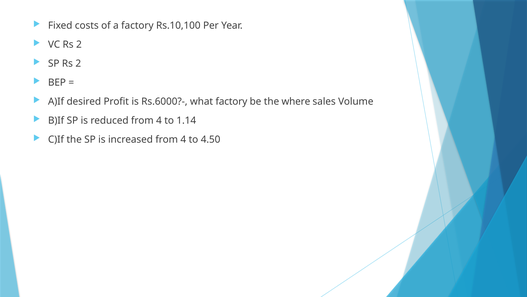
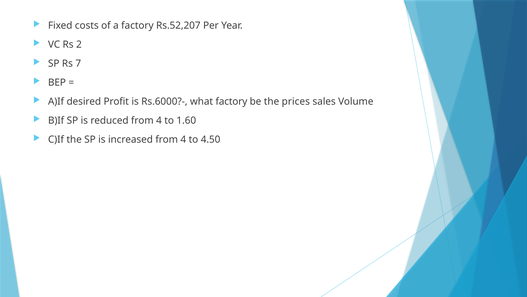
Rs.10,100: Rs.10,100 -> Rs.52,207
SP Rs 2: 2 -> 7
where: where -> prices
1.14: 1.14 -> 1.60
